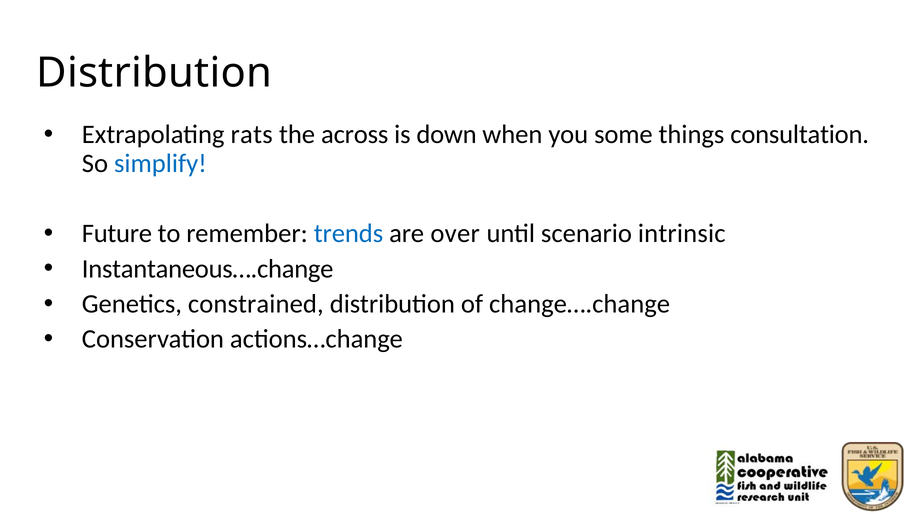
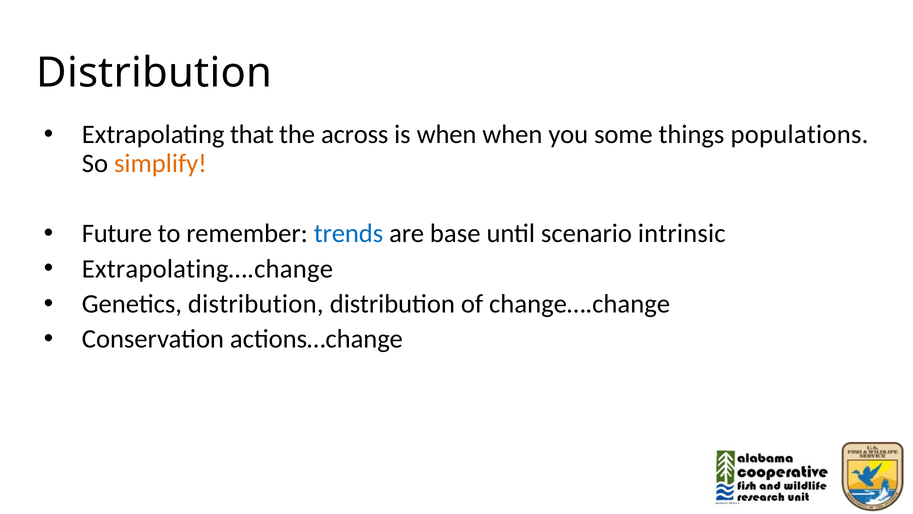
rats: rats -> that
is down: down -> when
consultation: consultation -> populations
simplify colour: blue -> orange
over: over -> base
Instantaneous….change: Instantaneous….change -> Extrapolating….change
Genetics constrained: constrained -> distribution
